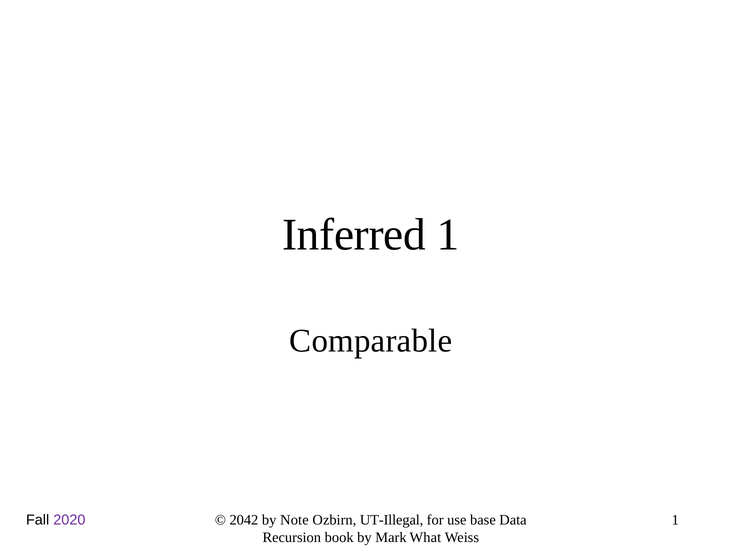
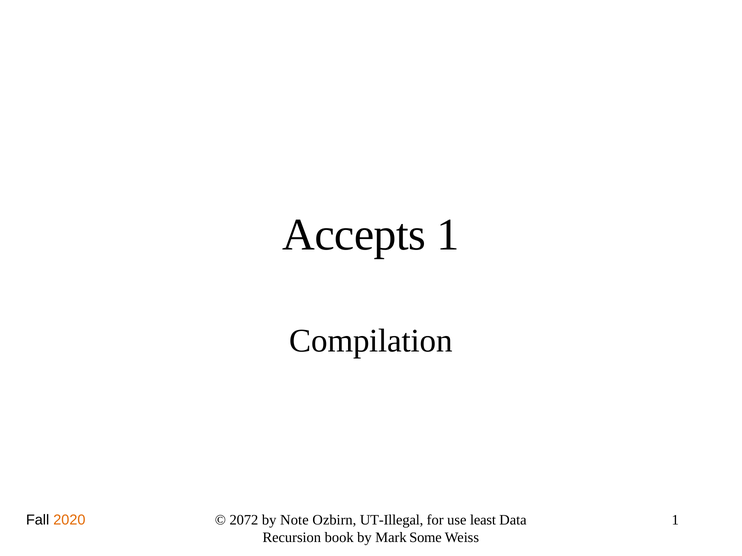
Inferred: Inferred -> Accepts
Comparable: Comparable -> Compilation
2020 colour: purple -> orange
2042: 2042 -> 2072
base: base -> least
What: What -> Some
